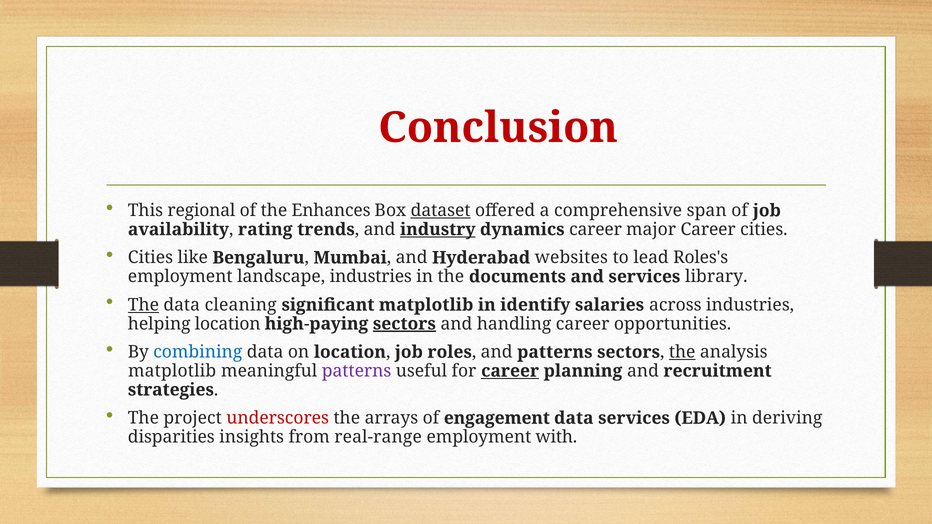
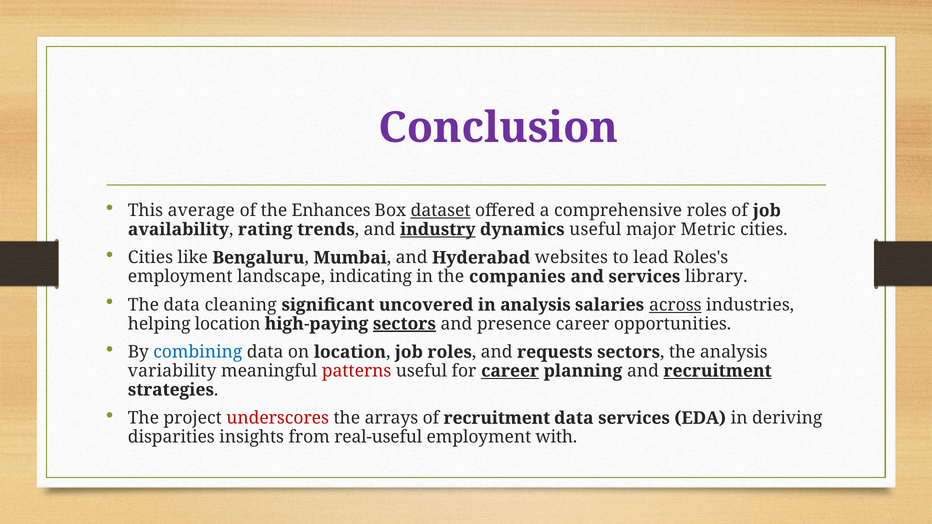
Conclusion colour: red -> purple
regional: regional -> average
comprehensive span: span -> roles
dynamics career: career -> useful
major Career: Career -> Metric
landscape industries: industries -> indicating
documents: documents -> companies
The at (143, 305) underline: present -> none
significant matplotlib: matplotlib -> uncovered
in identify: identify -> analysis
across underline: none -> present
handling: handling -> presence
and patterns: patterns -> requests
the at (682, 352) underline: present -> none
matplotlib at (172, 371): matplotlib -> variability
patterns at (357, 371) colour: purple -> red
recruitment at (718, 371) underline: none -> present
of engagement: engagement -> recruitment
real-range: real-range -> real-useful
